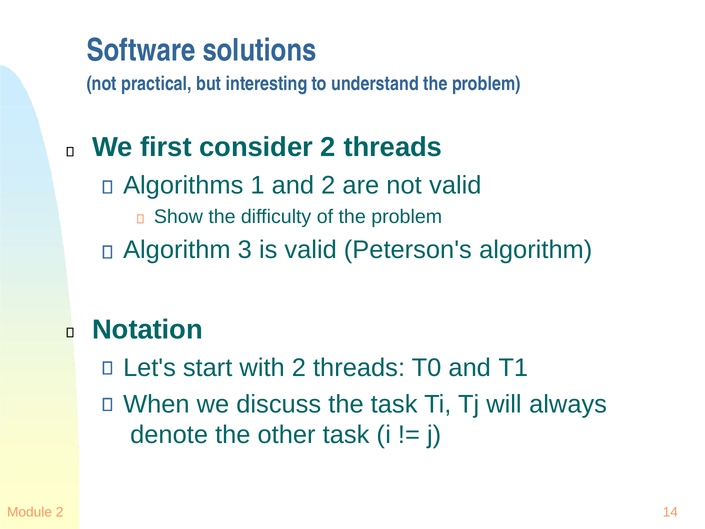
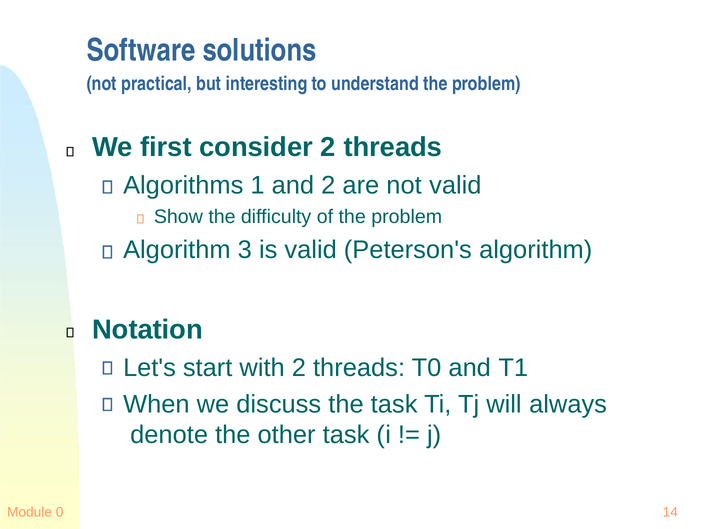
Module 2: 2 -> 0
